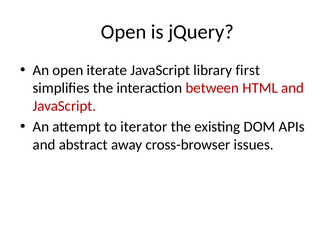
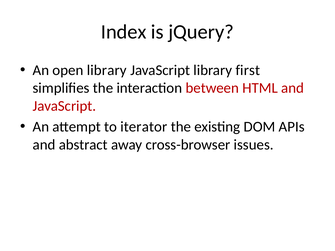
Open at (124, 32): Open -> Index
open iterate: iterate -> library
